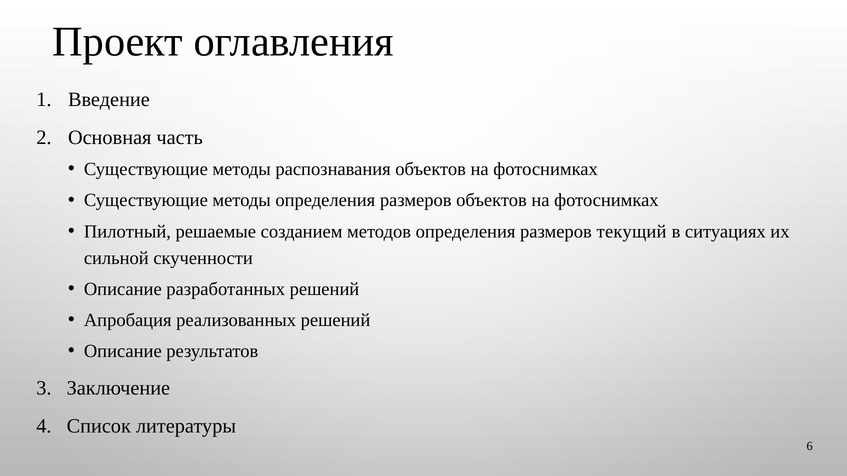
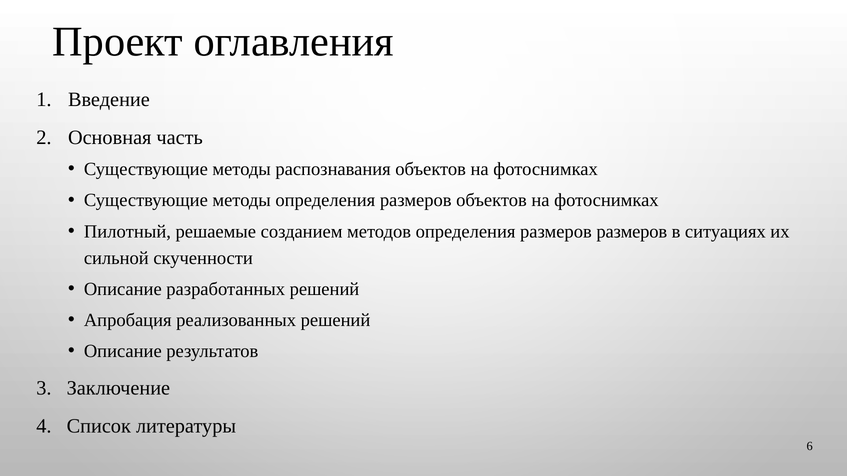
размеров текущий: текущий -> размеров
